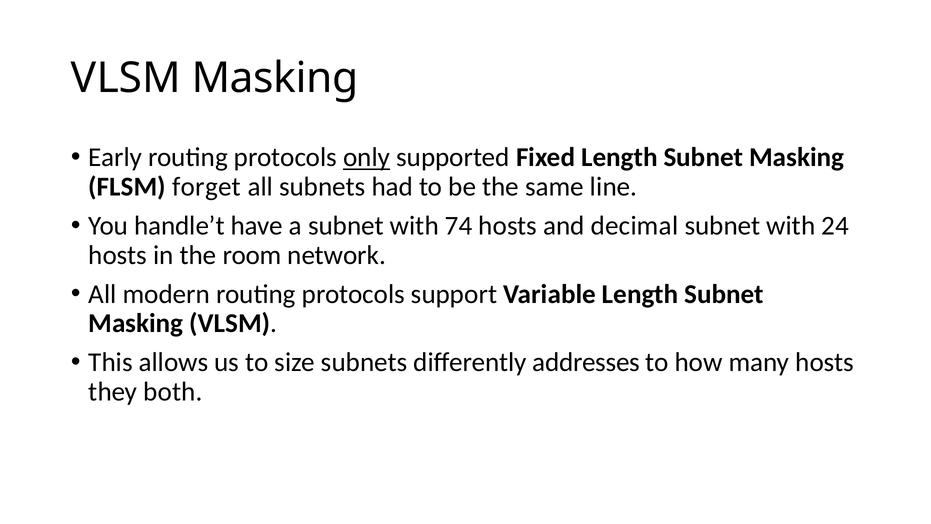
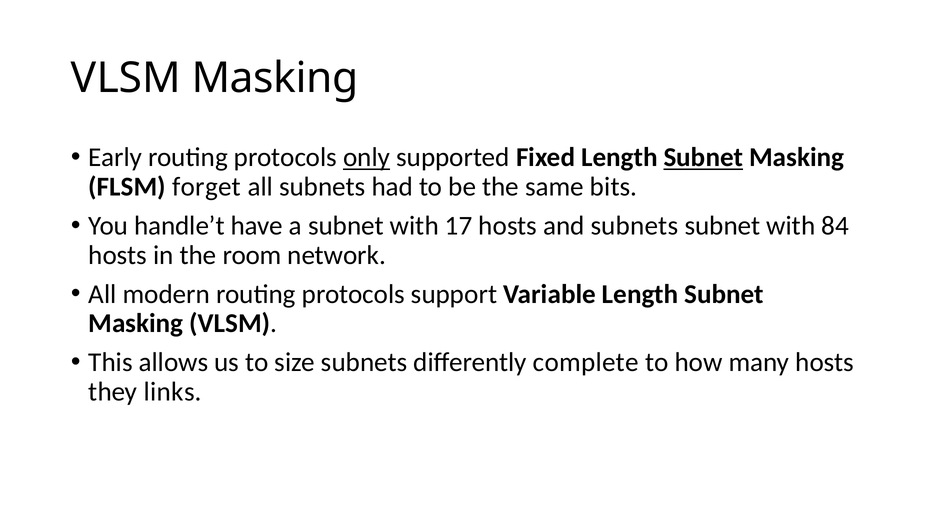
Subnet at (703, 157) underline: none -> present
line: line -> bits
74: 74 -> 17
and decimal: decimal -> subnets
24: 24 -> 84
addresses: addresses -> complete
both: both -> links
